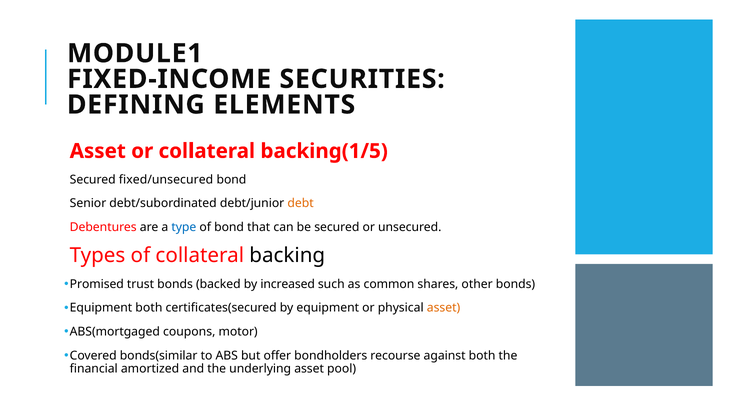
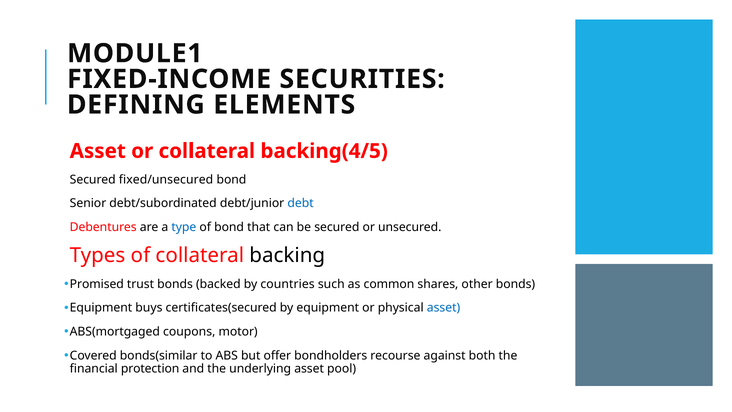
backing(1/5: backing(1/5 -> backing(4/5
debt colour: orange -> blue
increased: increased -> countries
Equipment both: both -> buys
asset at (443, 308) colour: orange -> blue
amortized: amortized -> protection
